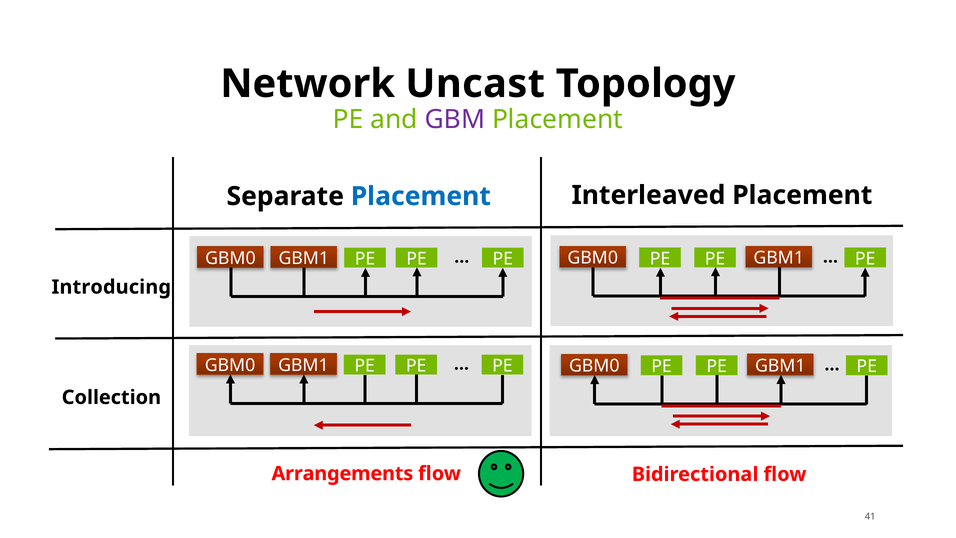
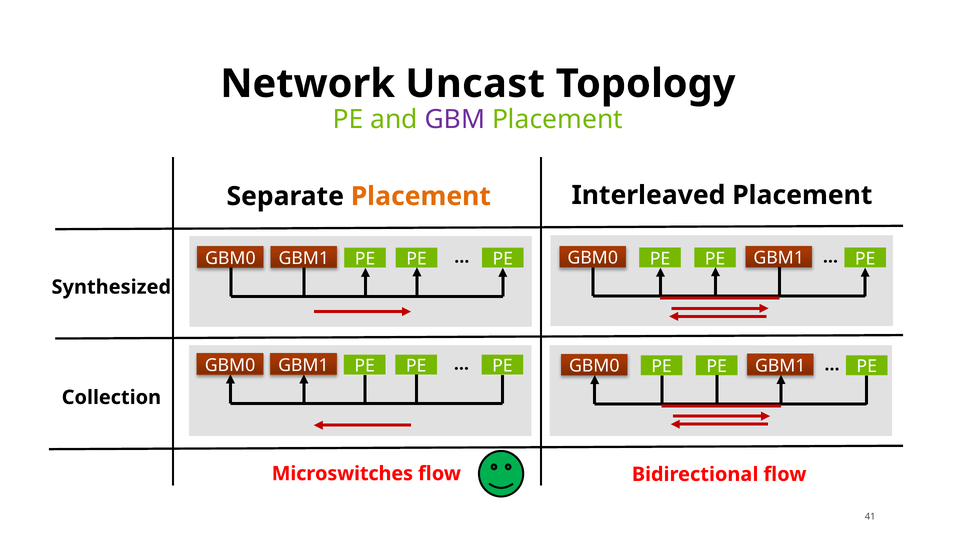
Placement at (421, 196) colour: blue -> orange
Introducing: Introducing -> Synthesized
Arrangements: Arrangements -> Microswitches
